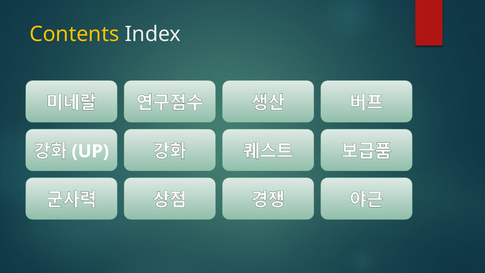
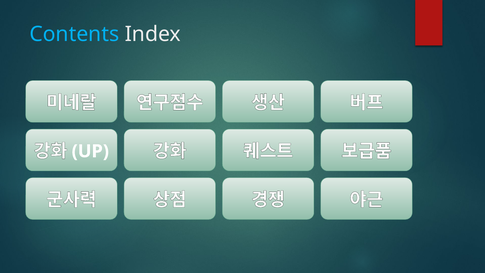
Contents colour: yellow -> light blue
